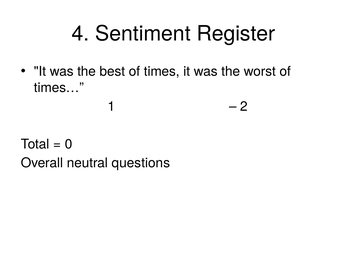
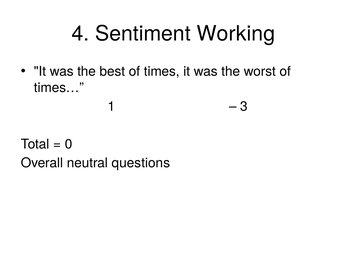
Register: Register -> Working
2: 2 -> 3
